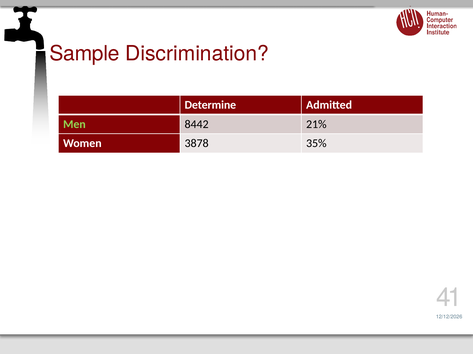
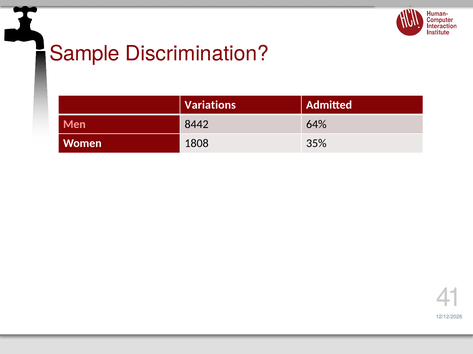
Determine: Determine -> Variations
Men colour: light green -> pink
21%: 21% -> 64%
3878: 3878 -> 1808
